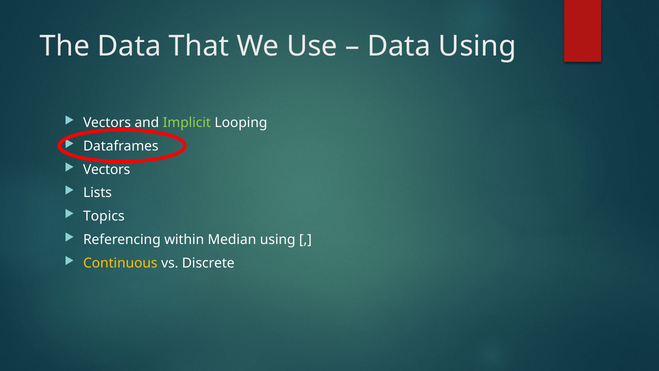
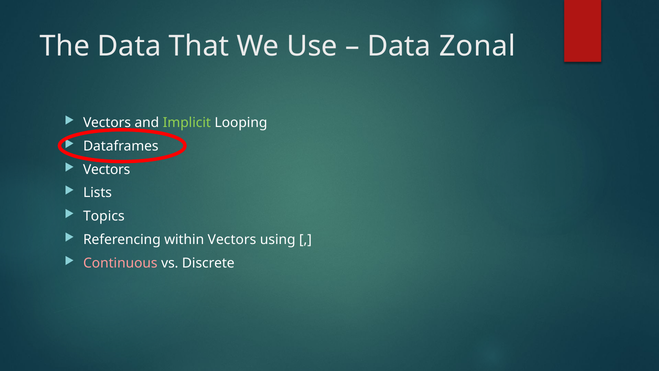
Data Using: Using -> Zonal
within Median: Median -> Vectors
Continuous colour: yellow -> pink
